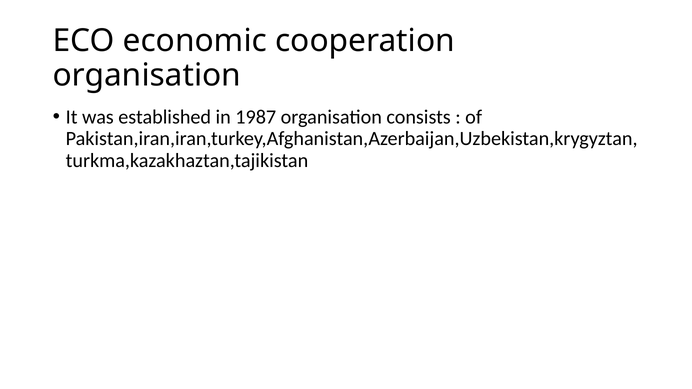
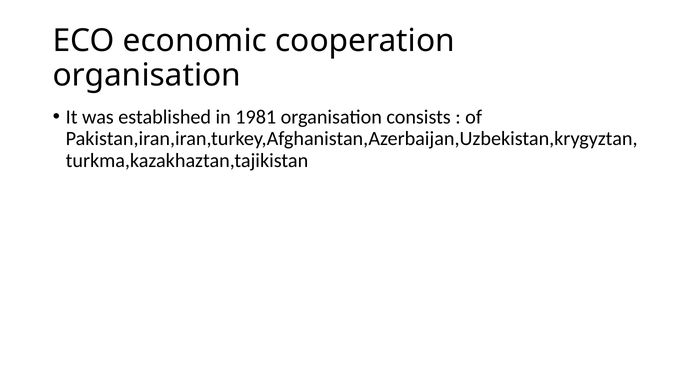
1987: 1987 -> 1981
